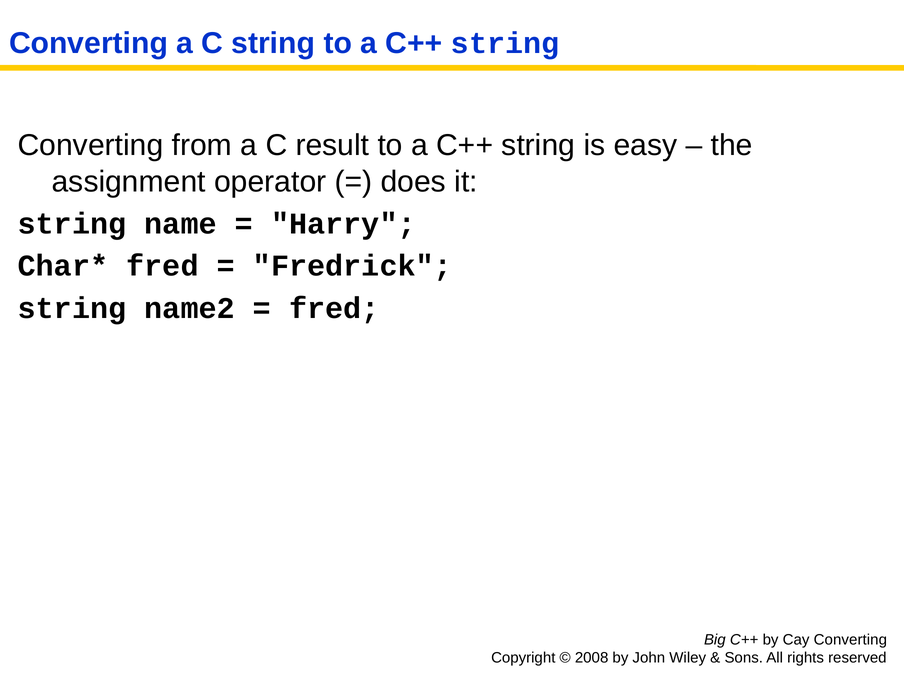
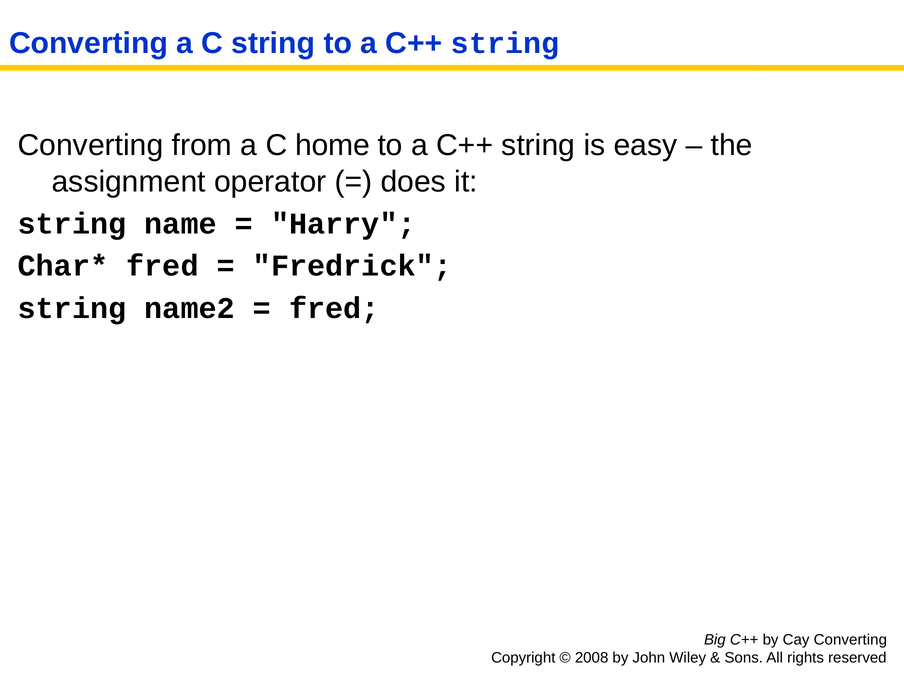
result: result -> home
